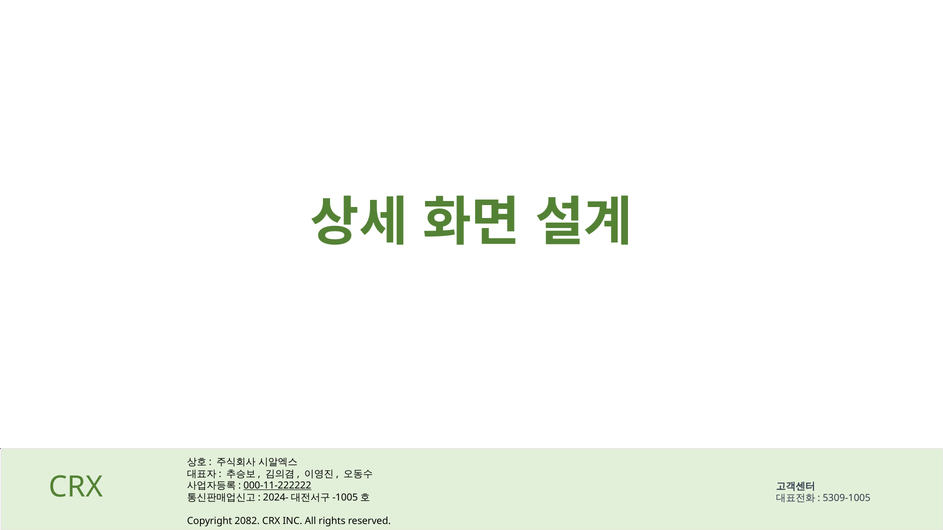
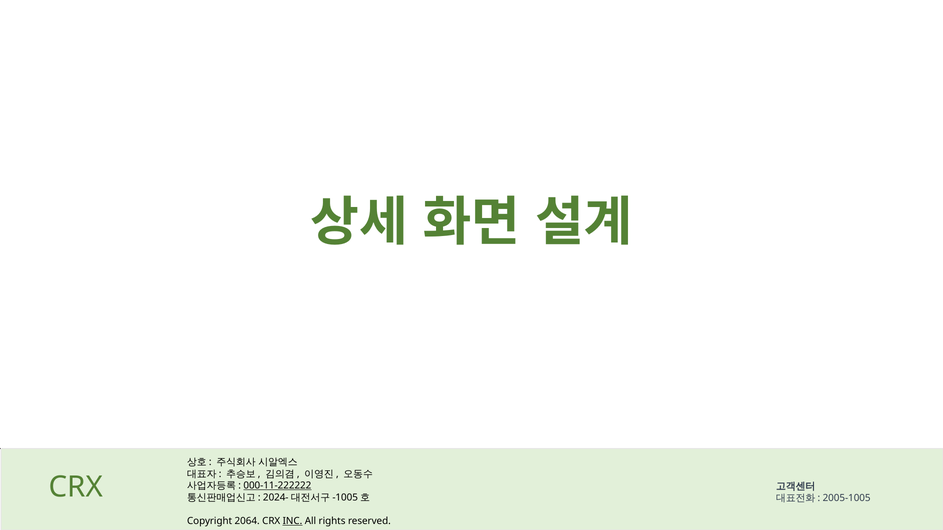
5309-1005: 5309-1005 -> 2005-1005
2082: 2082 -> 2064
INC underline: none -> present
